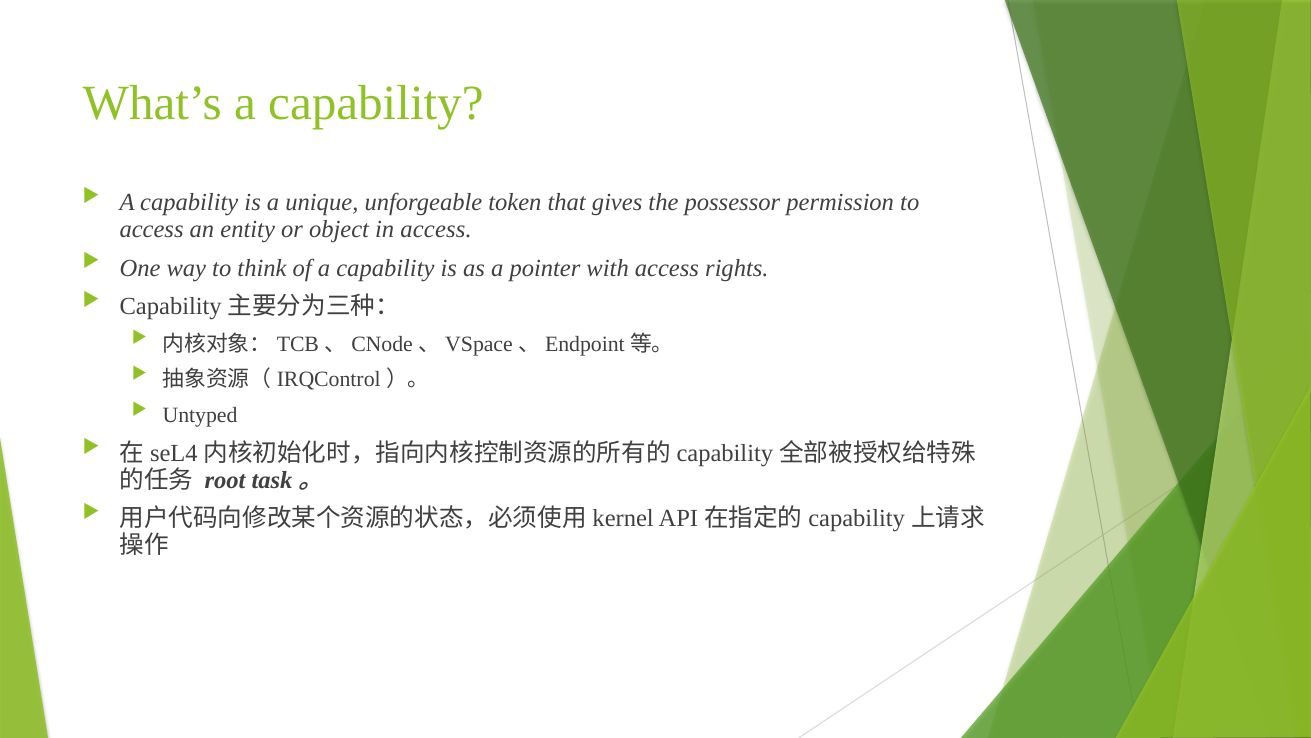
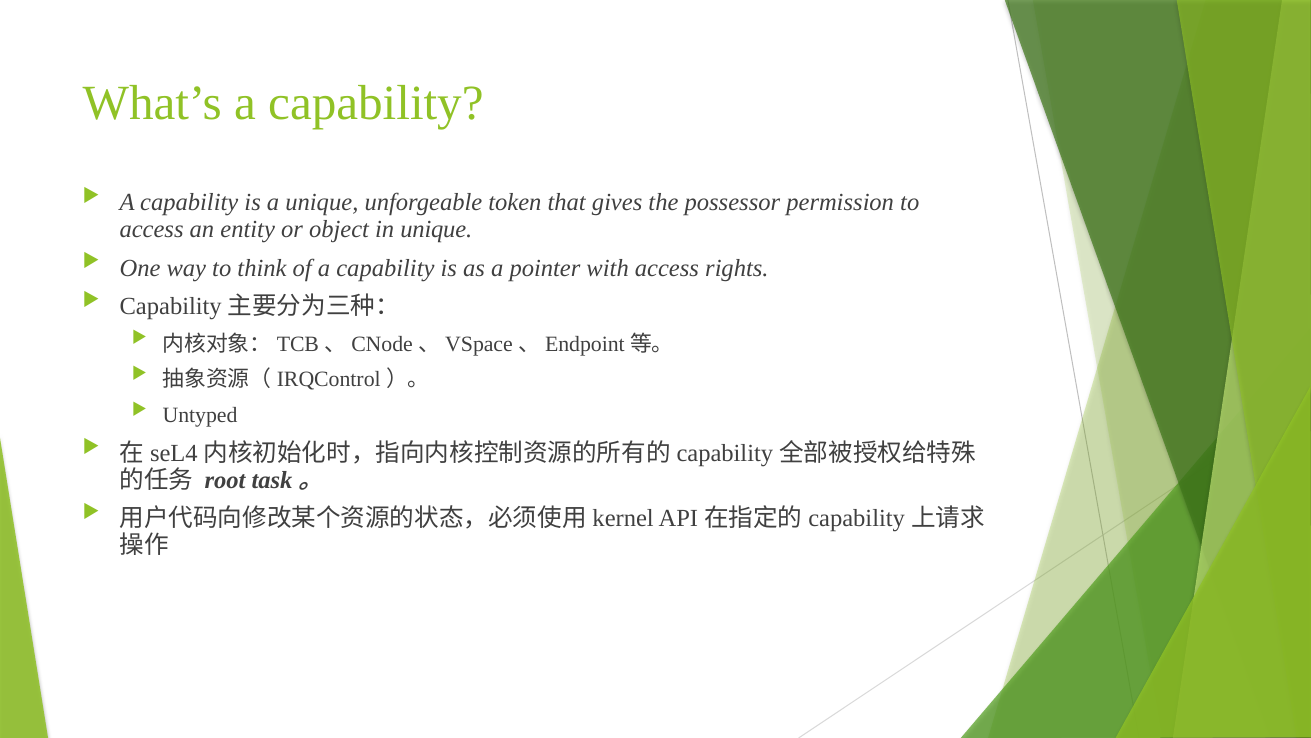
in access: access -> unique
